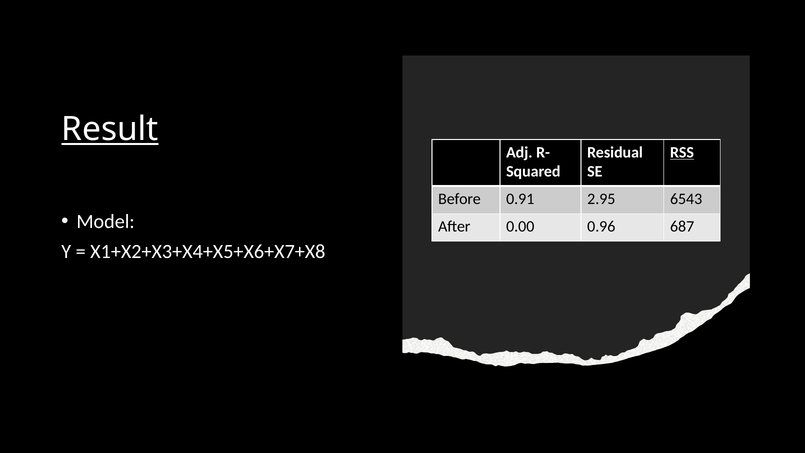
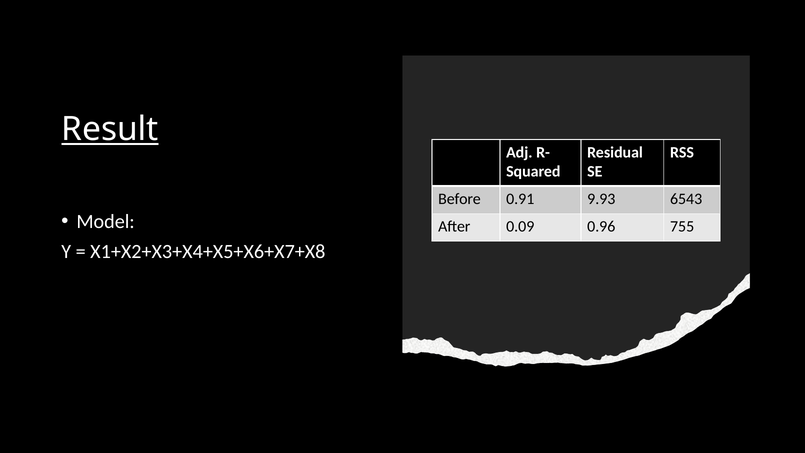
RSS underline: present -> none
2.95: 2.95 -> 9.93
0.00: 0.00 -> 0.09
687: 687 -> 755
